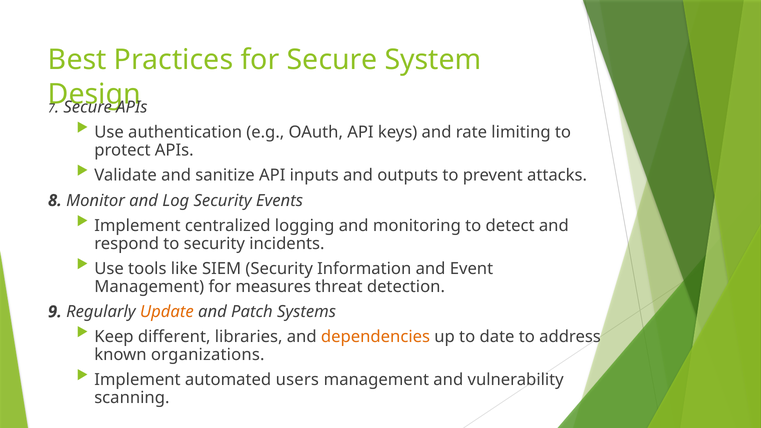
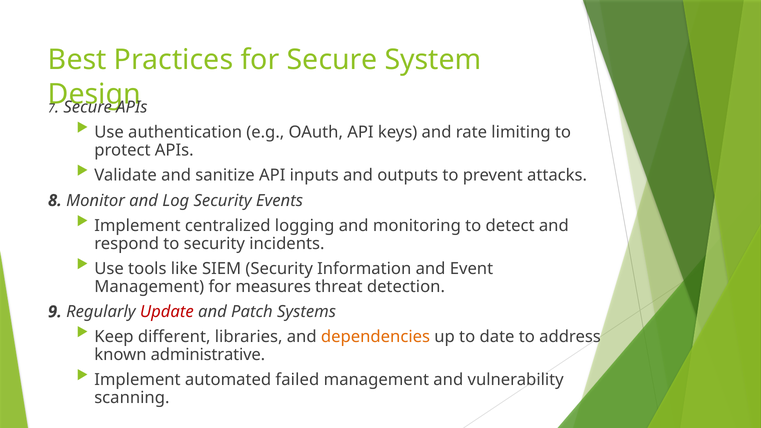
Update colour: orange -> red
organizations: organizations -> administrative
users: users -> failed
